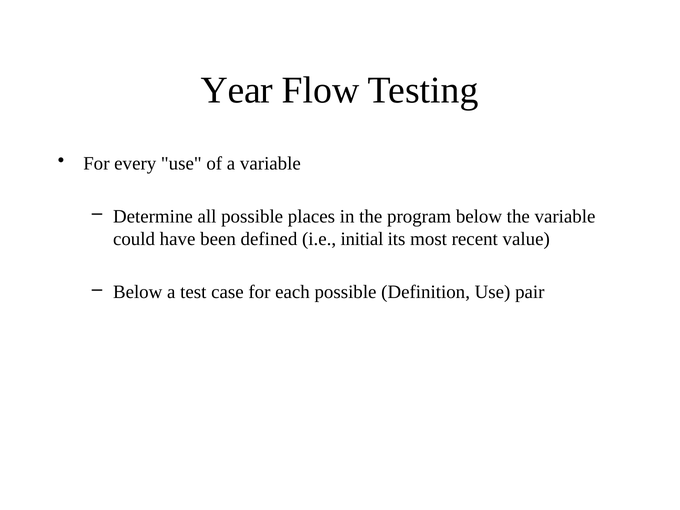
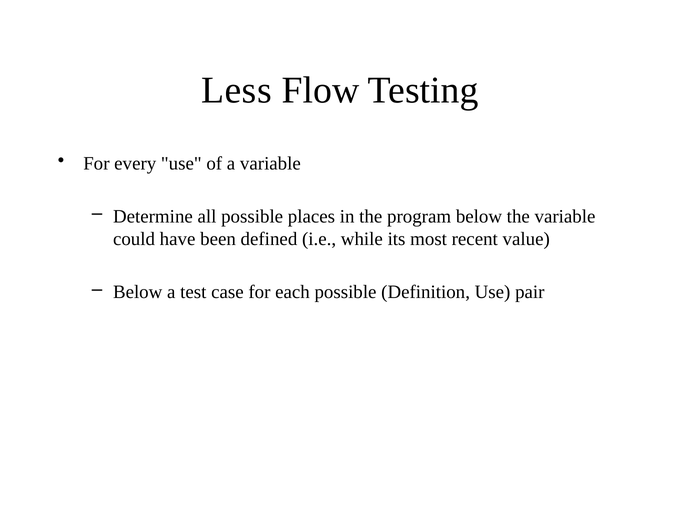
Year: Year -> Less
initial: initial -> while
